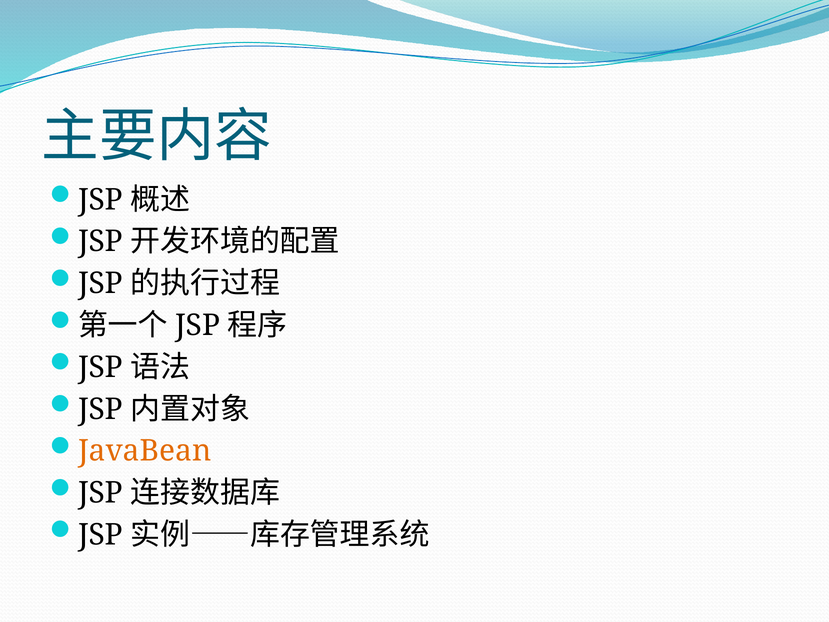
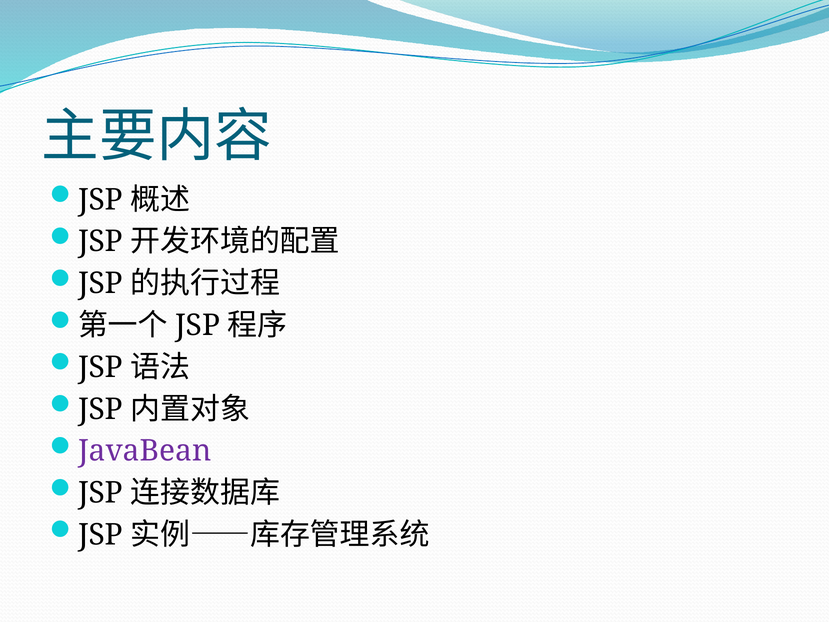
JavaBean colour: orange -> purple
